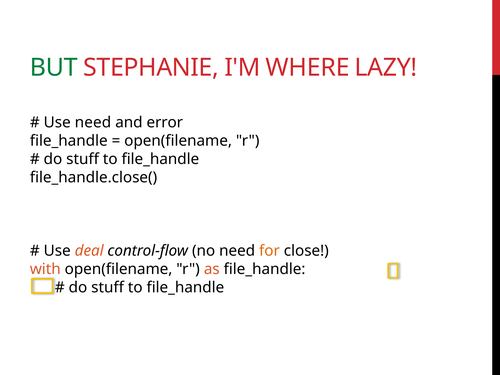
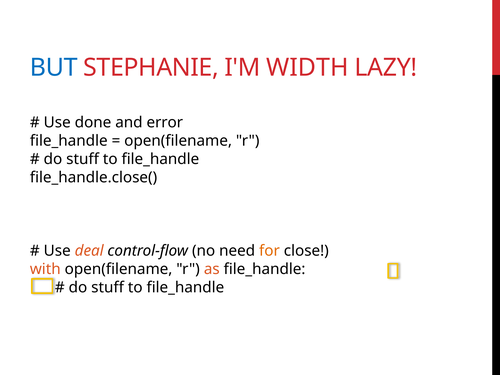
BUT colour: green -> blue
WHERE: WHERE -> WIDTH
Use need: need -> done
